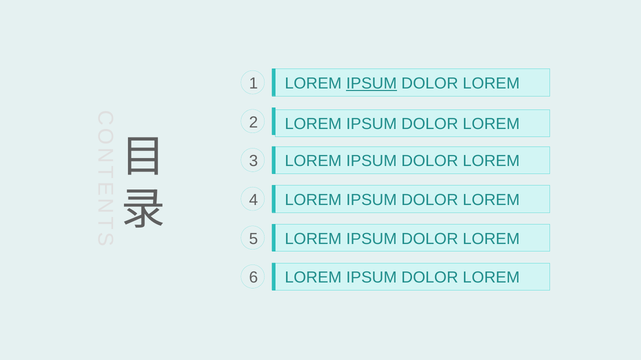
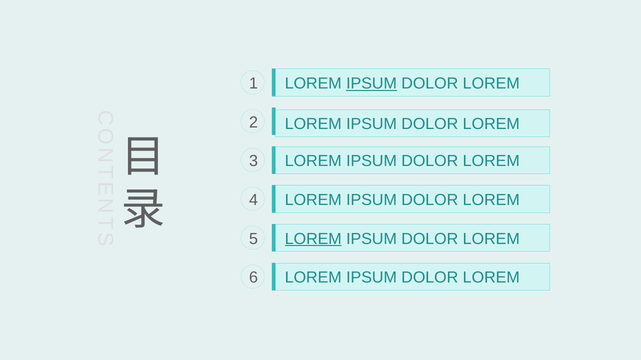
LOREM at (313, 239) underline: none -> present
